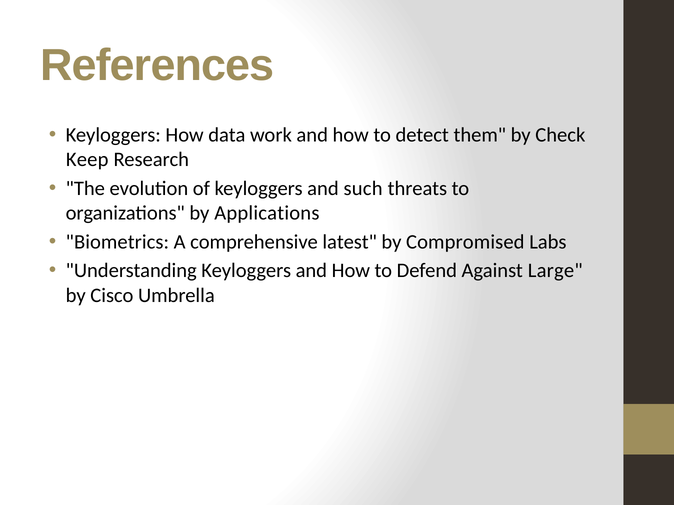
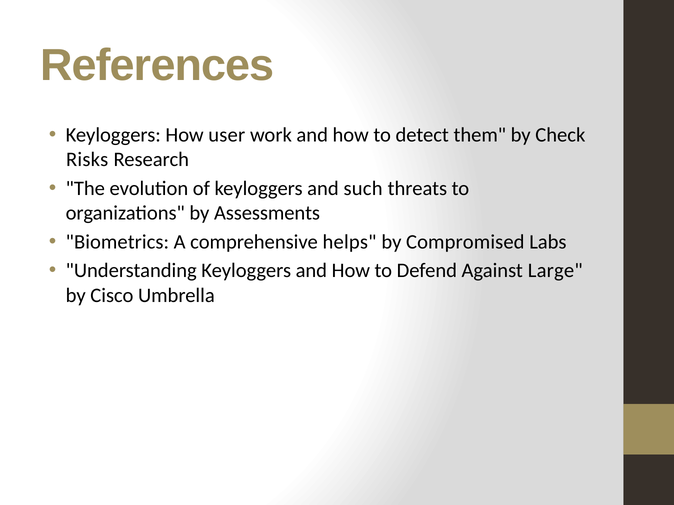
data: data -> user
Keep: Keep -> Risks
Applications: Applications -> Assessments
latest: latest -> helps
